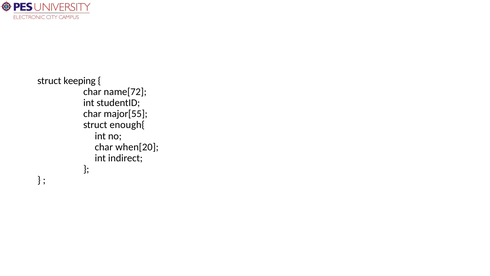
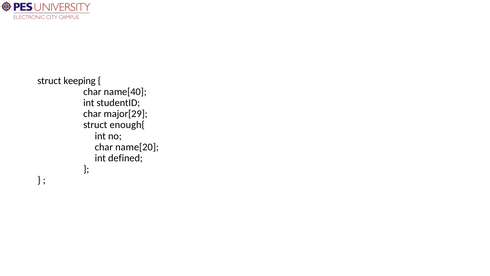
name[72: name[72 -> name[40
major[55: major[55 -> major[29
when[20: when[20 -> name[20
indirect: indirect -> defined
